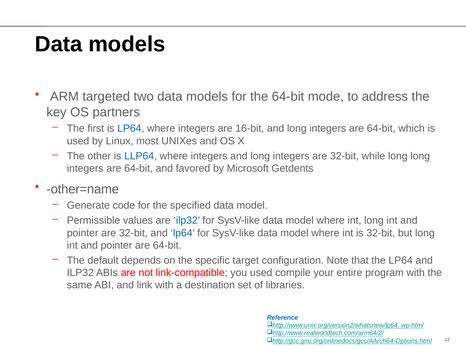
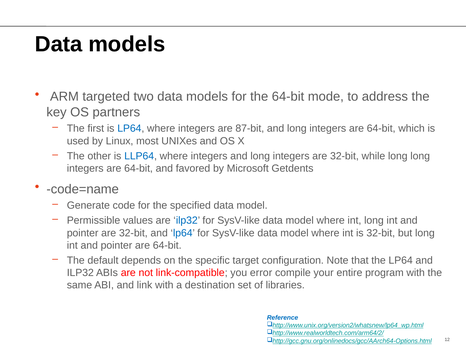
16-bit: 16-bit -> 87-bit
other=name: other=name -> code=name
you used: used -> error
